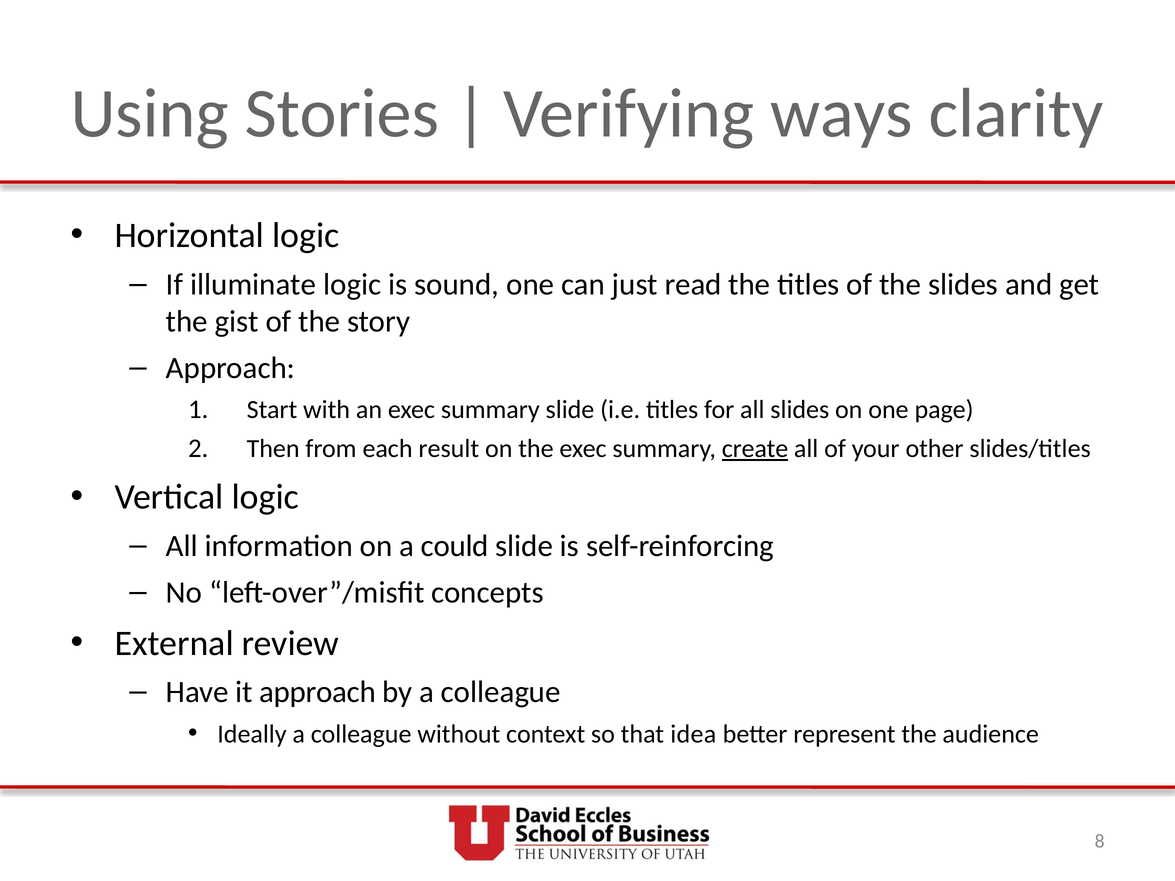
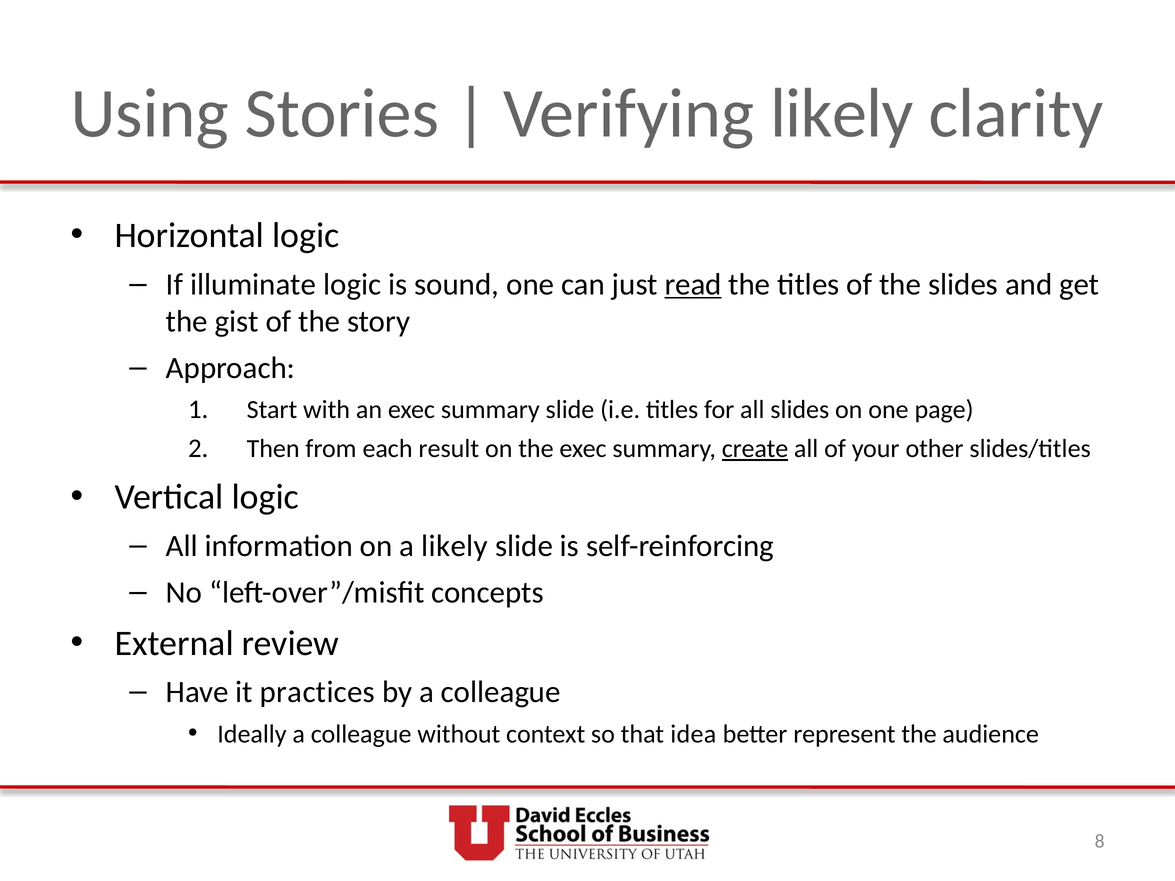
Verifying ways: ways -> likely
read underline: none -> present
a could: could -> likely
it approach: approach -> practices
